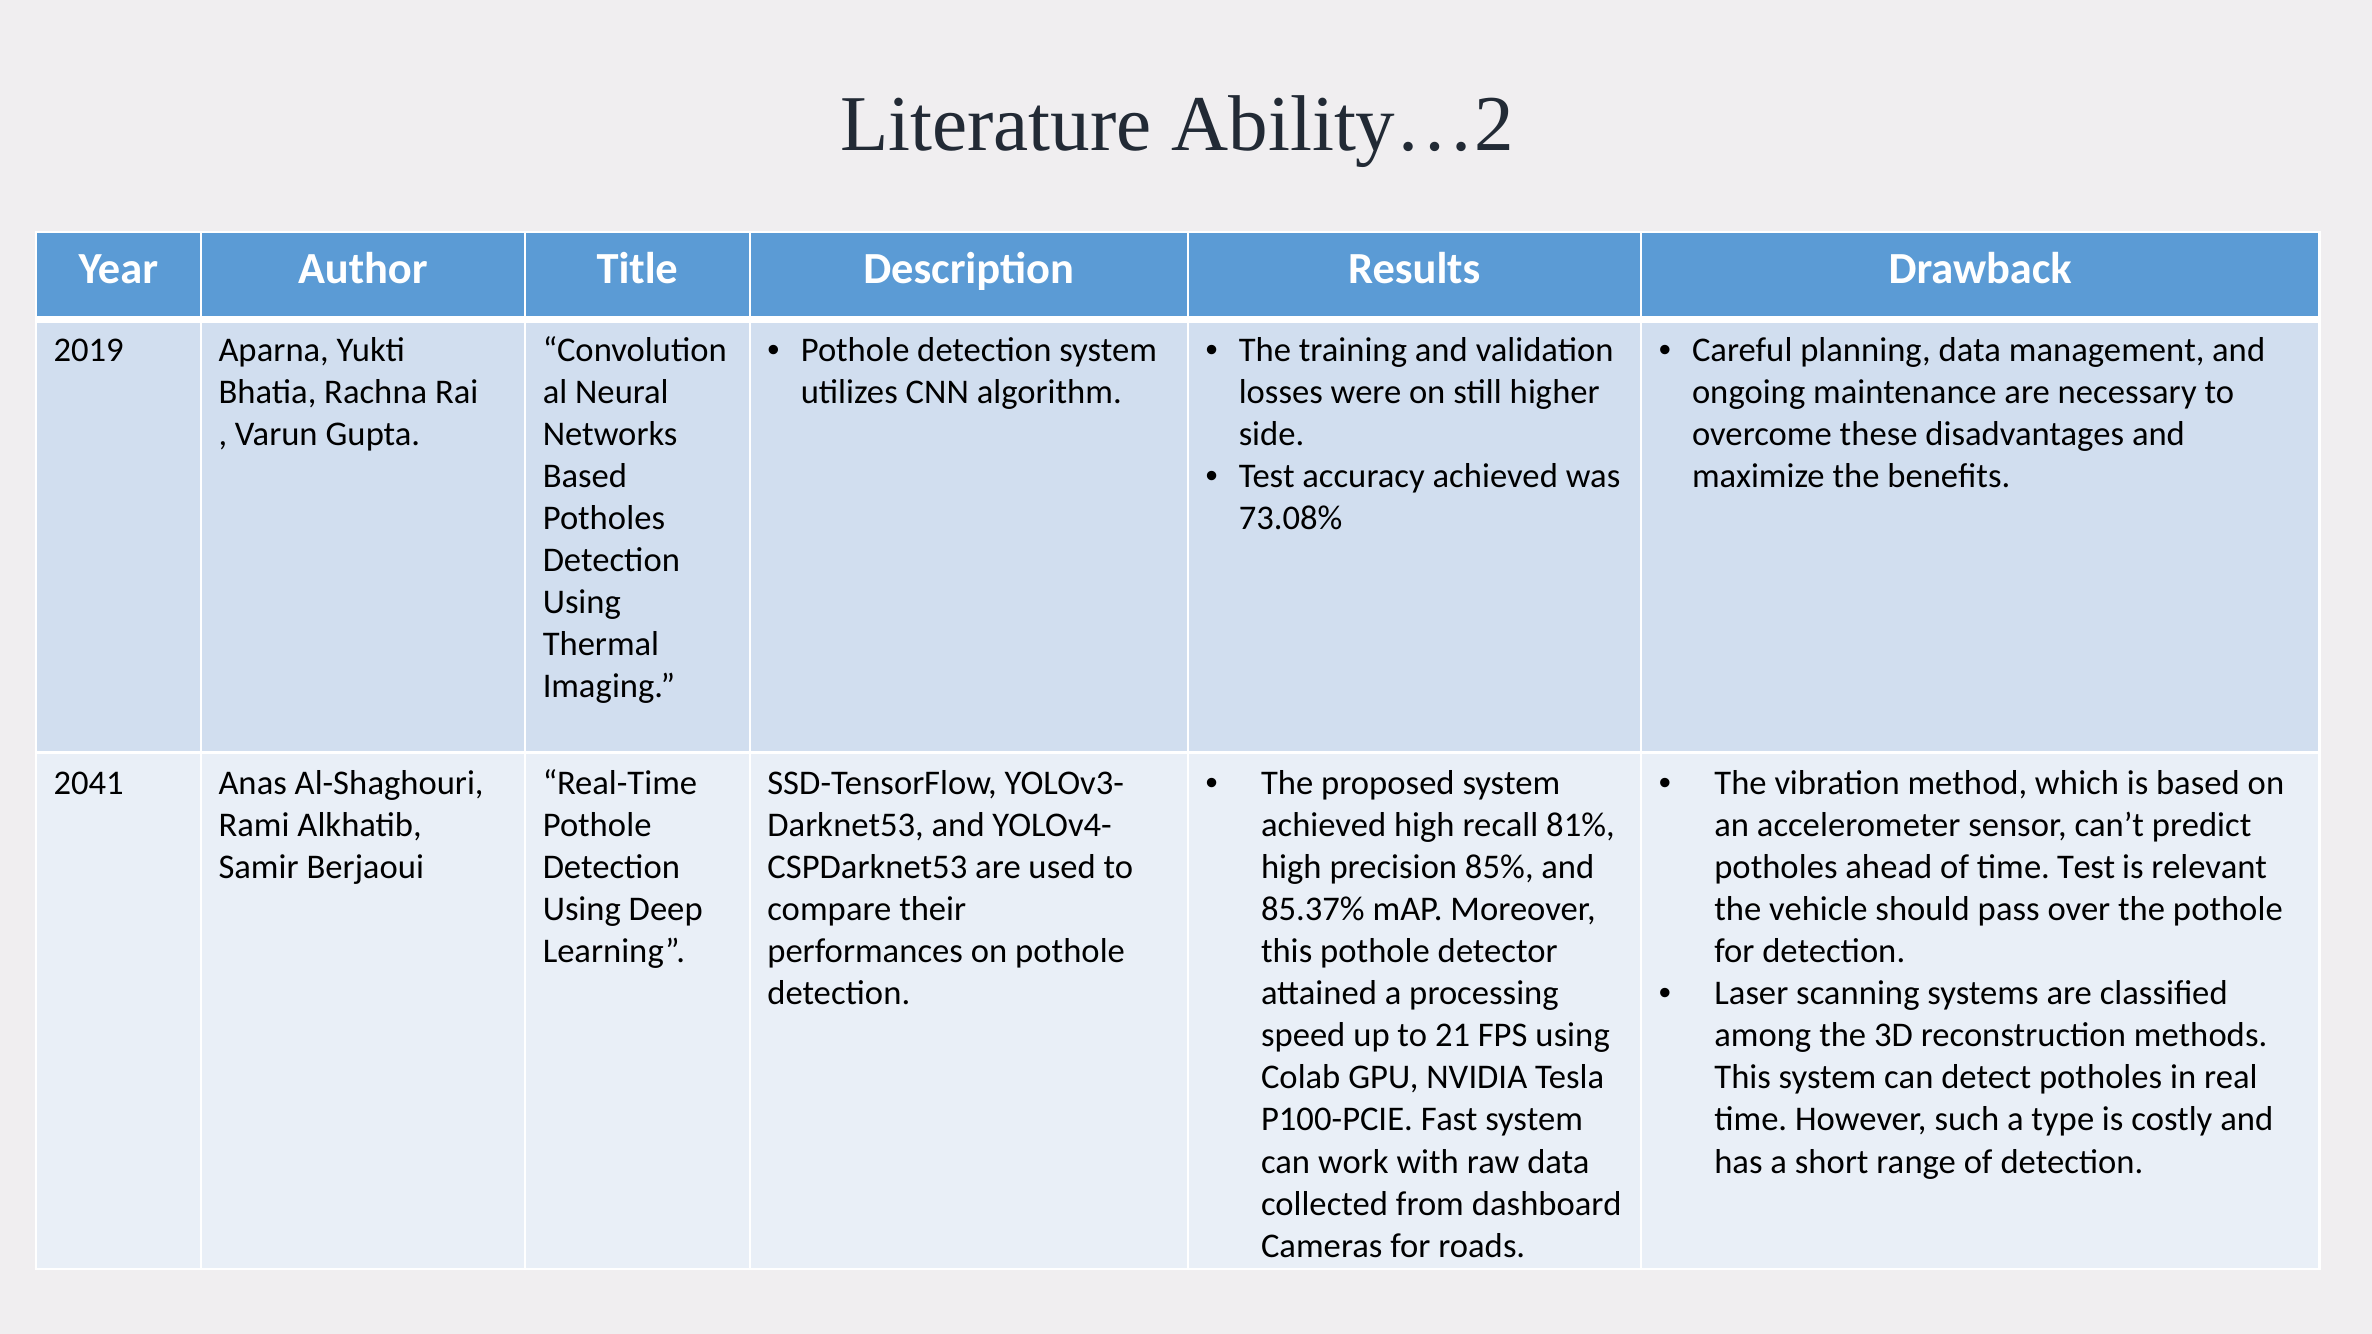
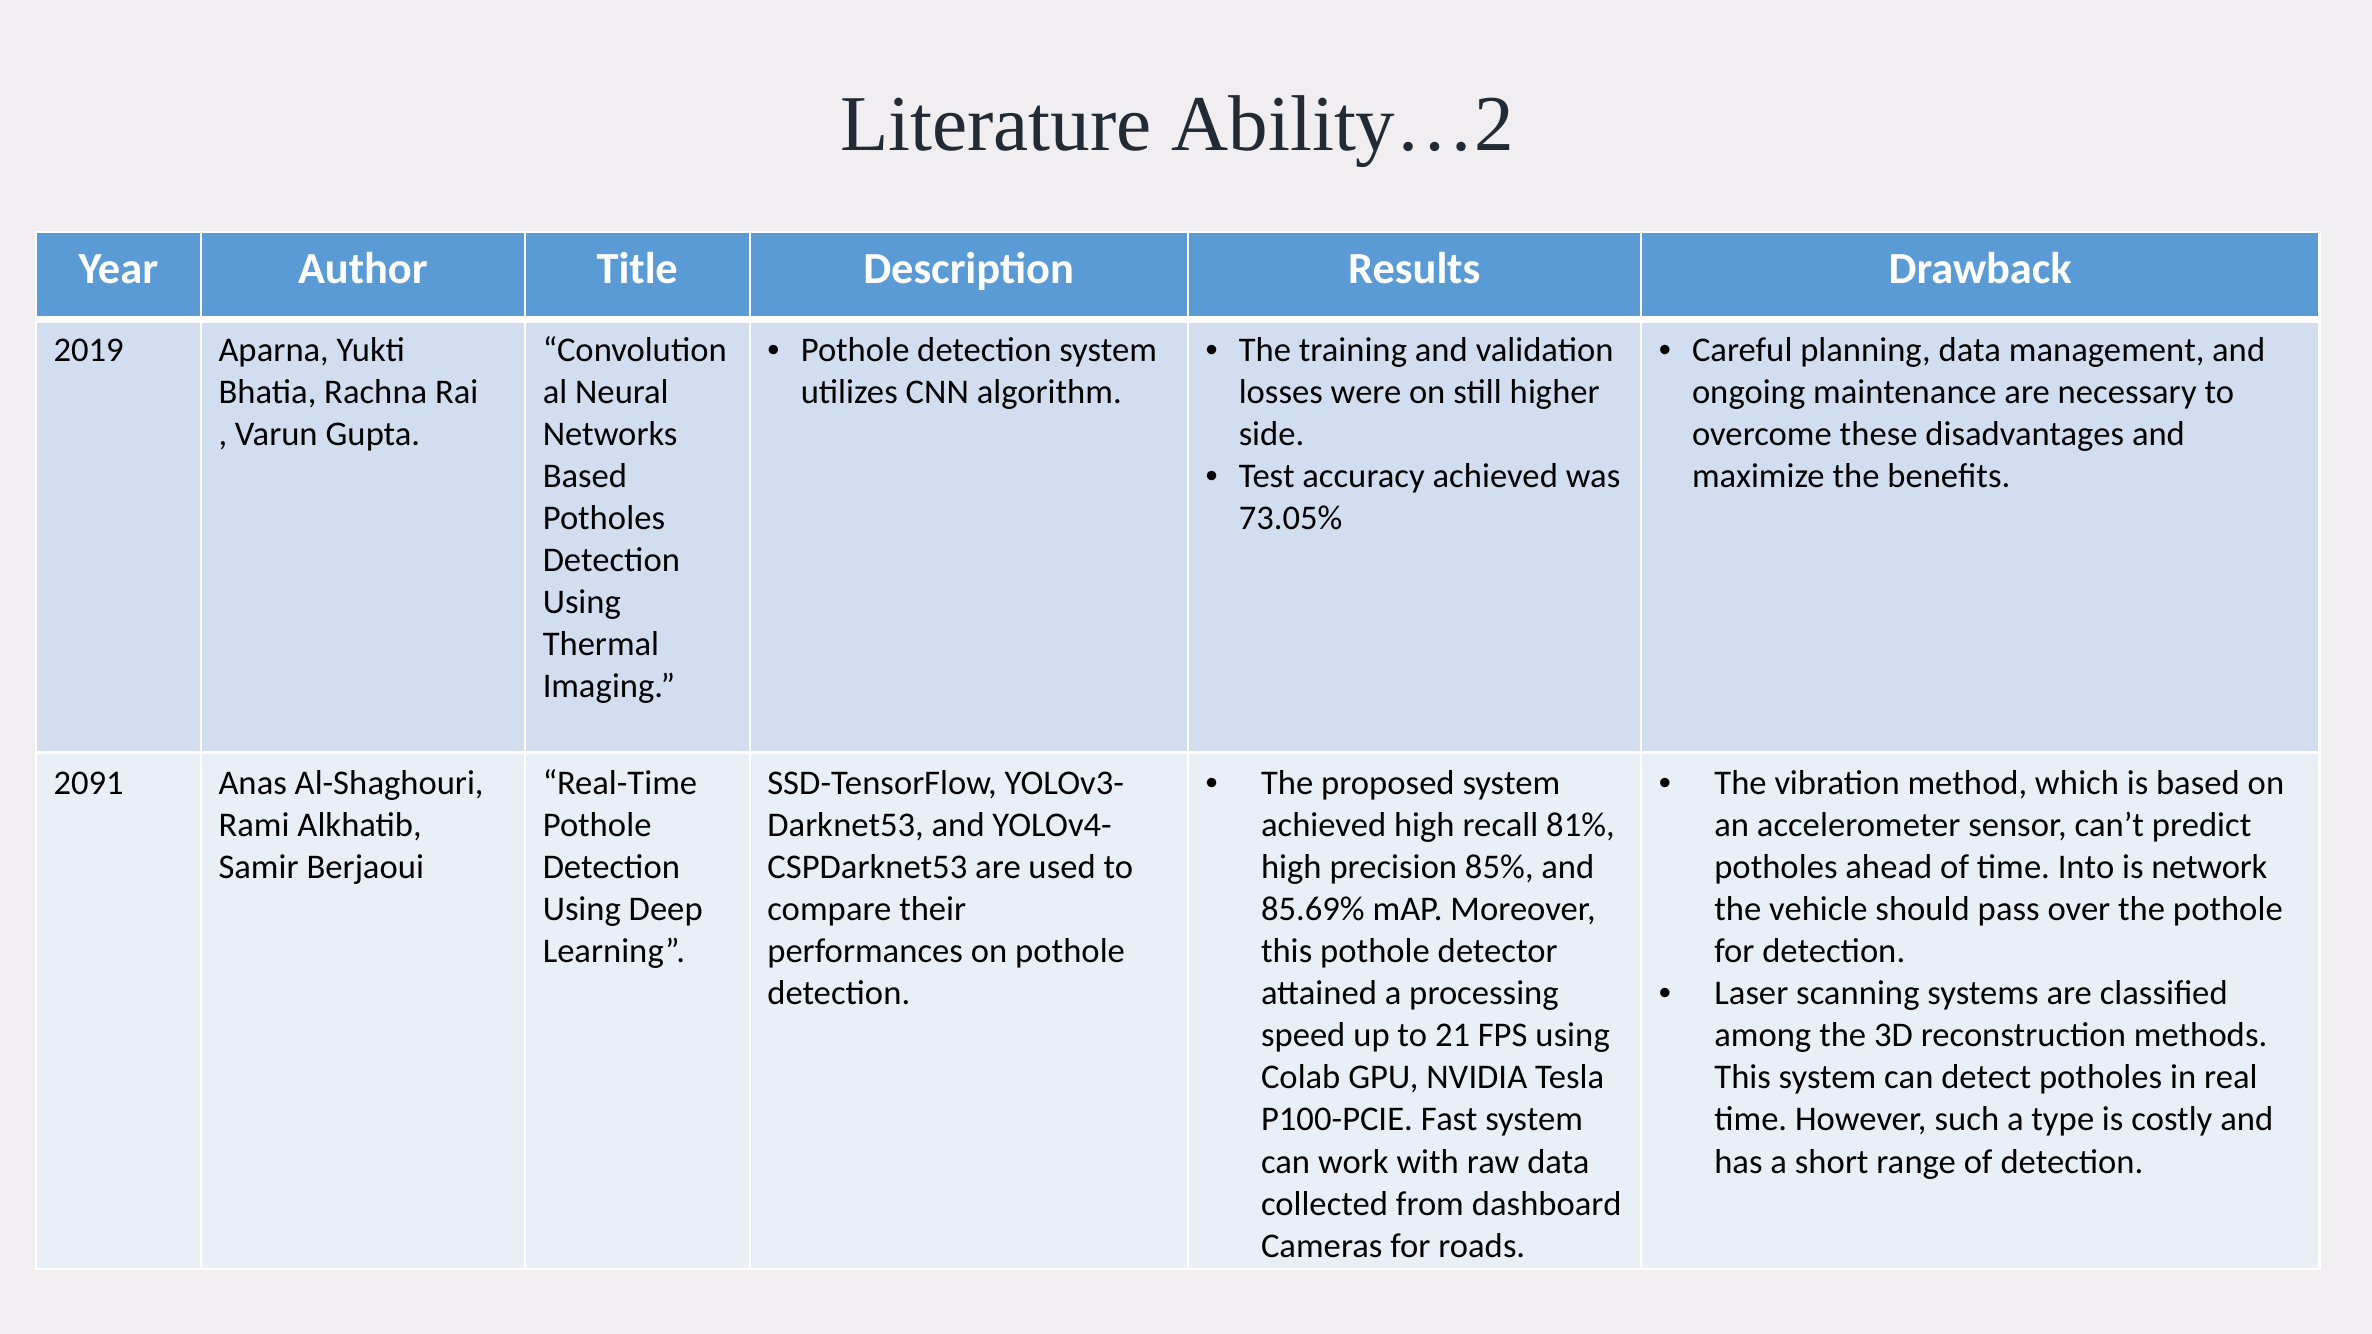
73.08%: 73.08% -> 73.05%
2041: 2041 -> 2091
time Test: Test -> Into
relevant: relevant -> network
85.37%: 85.37% -> 85.69%
